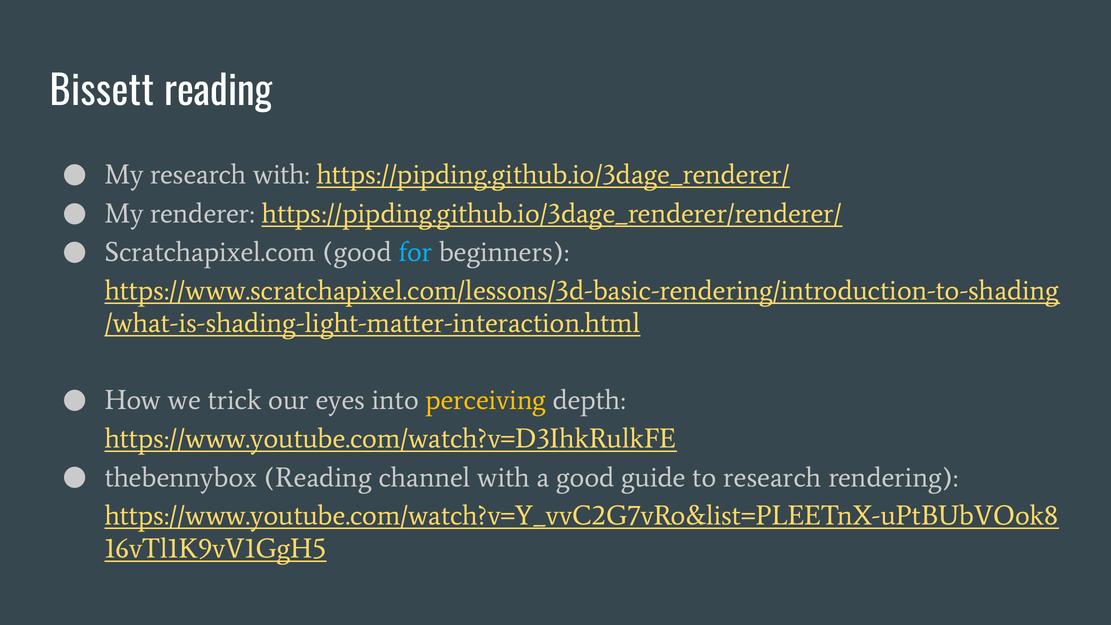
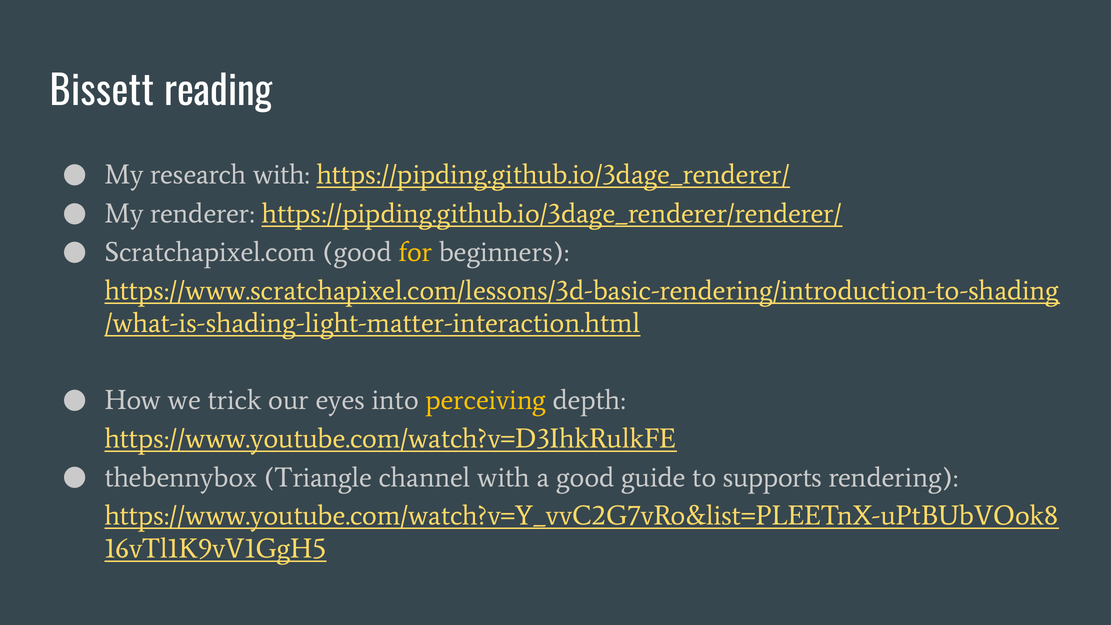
for colour: light blue -> yellow
thebennybox Reading: Reading -> Triangle
to research: research -> supports
